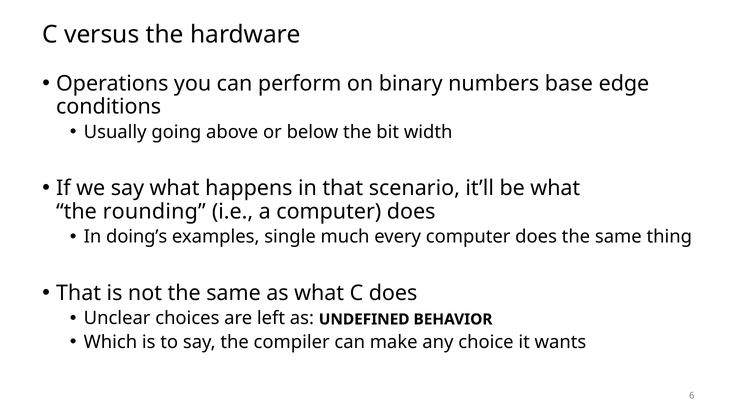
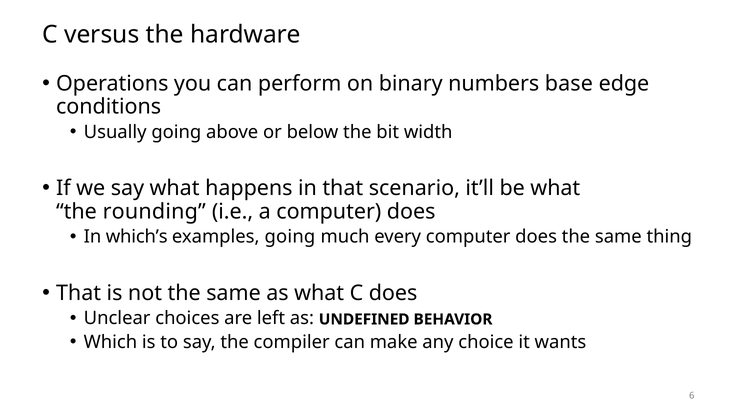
doing’s: doing’s -> which’s
examples single: single -> going
